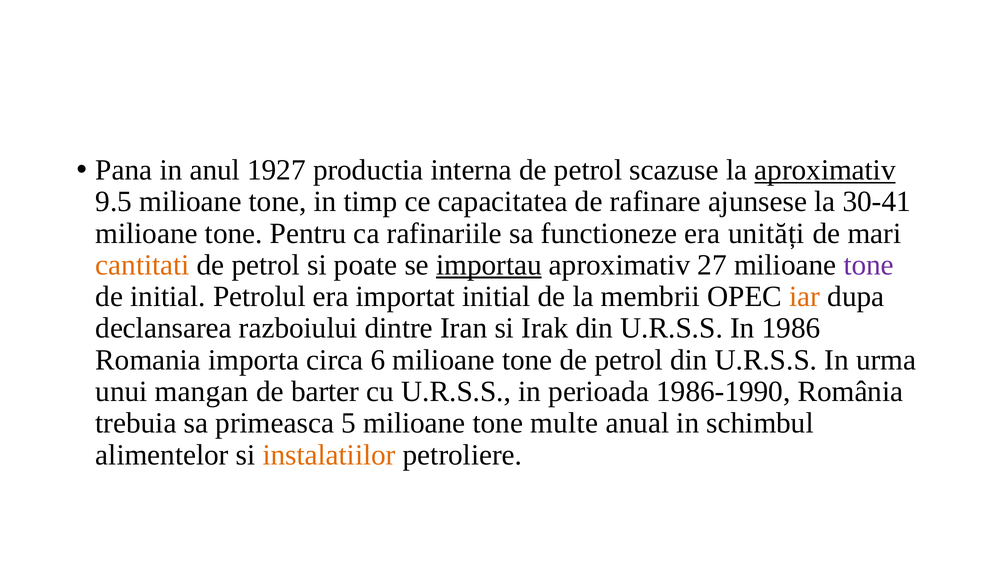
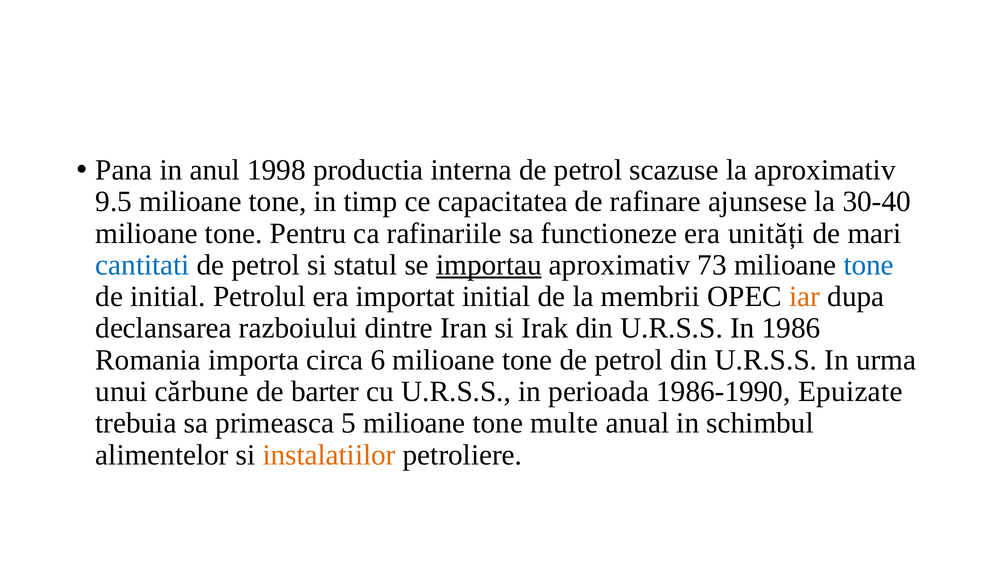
1927: 1927 -> 1998
aproximativ at (825, 170) underline: present -> none
30-41: 30-41 -> 30-40
cantitati colour: orange -> blue
poate: poate -> statul
27: 27 -> 73
tone at (869, 265) colour: purple -> blue
mangan: mangan -> cărbune
România: România -> Epuizate
